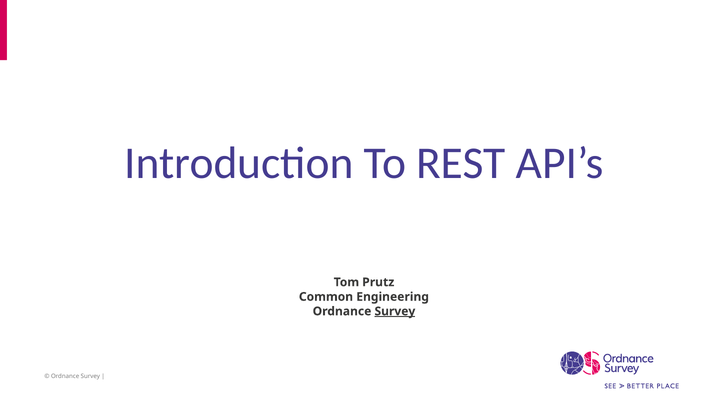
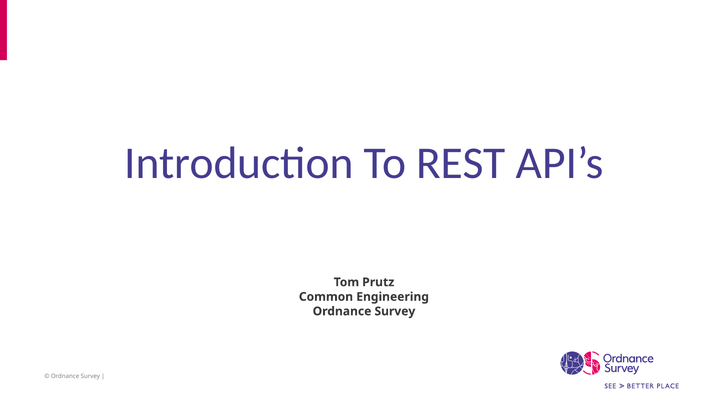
Survey at (395, 312) underline: present -> none
